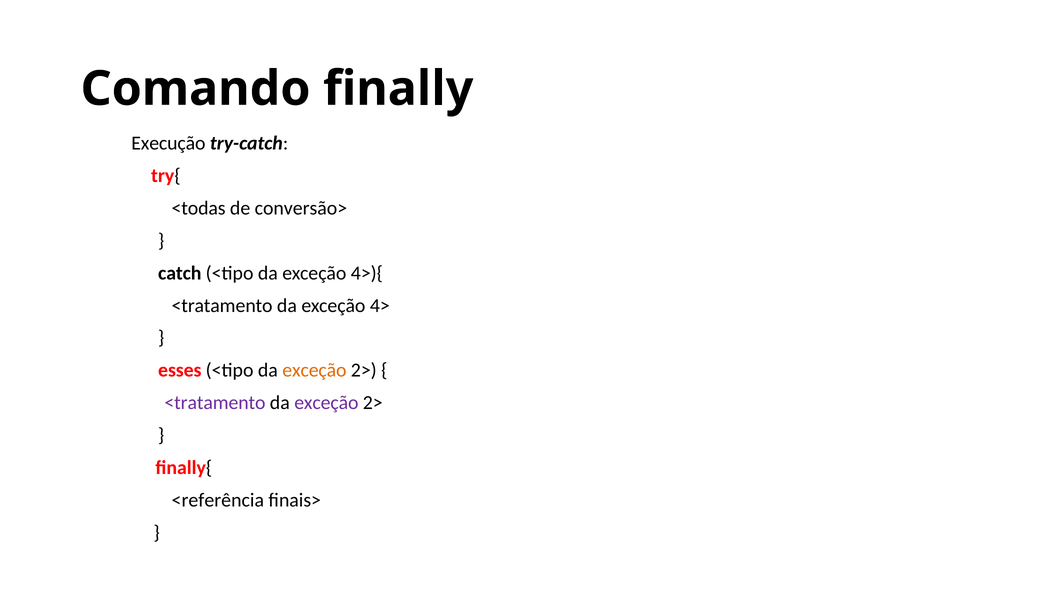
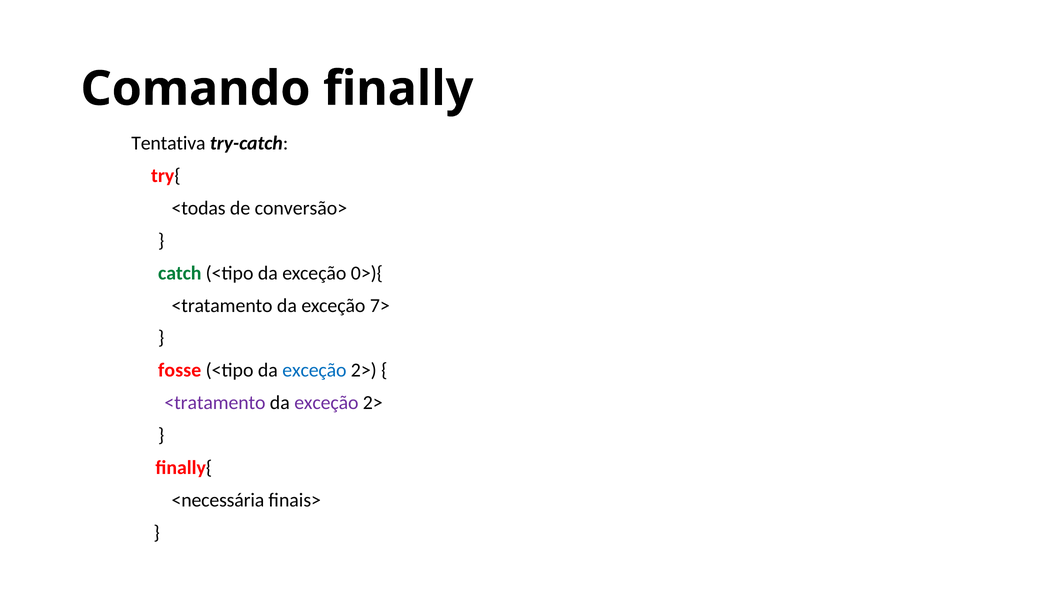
Execução: Execução -> Tentativa
catch colour: black -> green
4>){: 4>){ -> 0>){
4>: 4> -> 7>
esses: esses -> fosse
exceção at (314, 370) colour: orange -> blue
<referência: <referência -> <necessária
